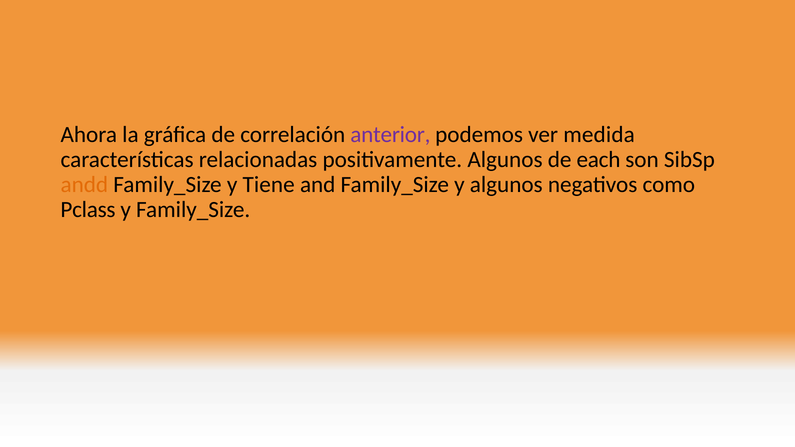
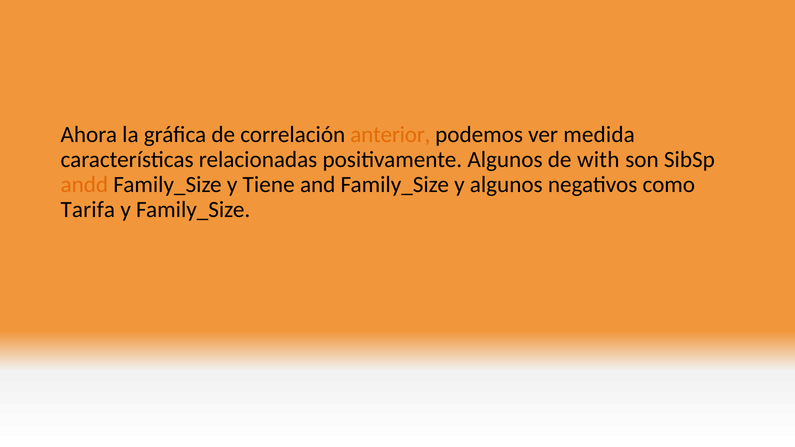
anterior colour: purple -> orange
each: each -> with
Pclass: Pclass -> Tarifa
